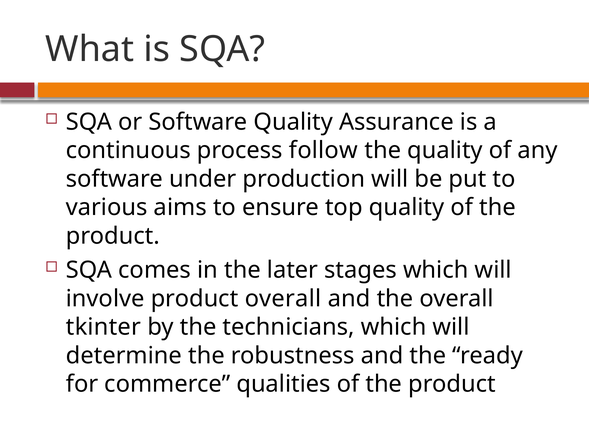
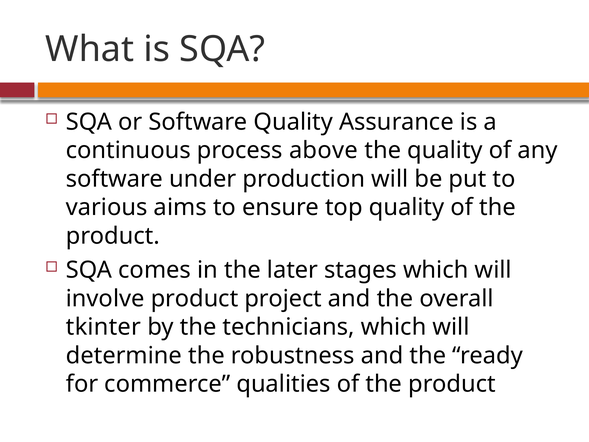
follow: follow -> above
product overall: overall -> project
